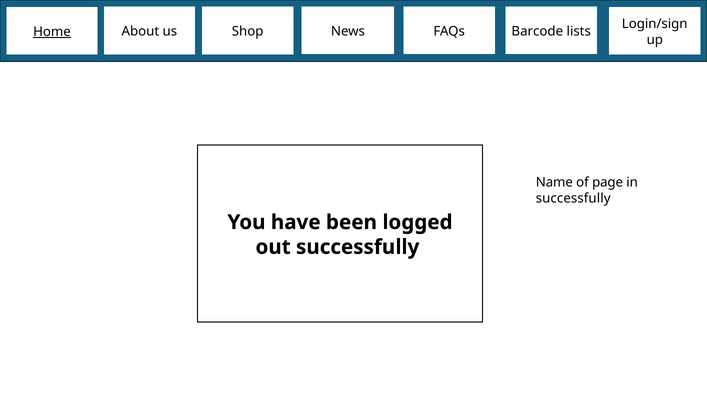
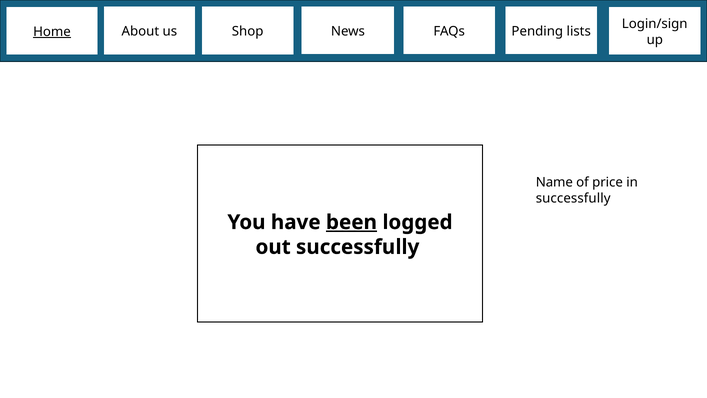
Barcode: Barcode -> Pending
page: page -> price
been underline: none -> present
